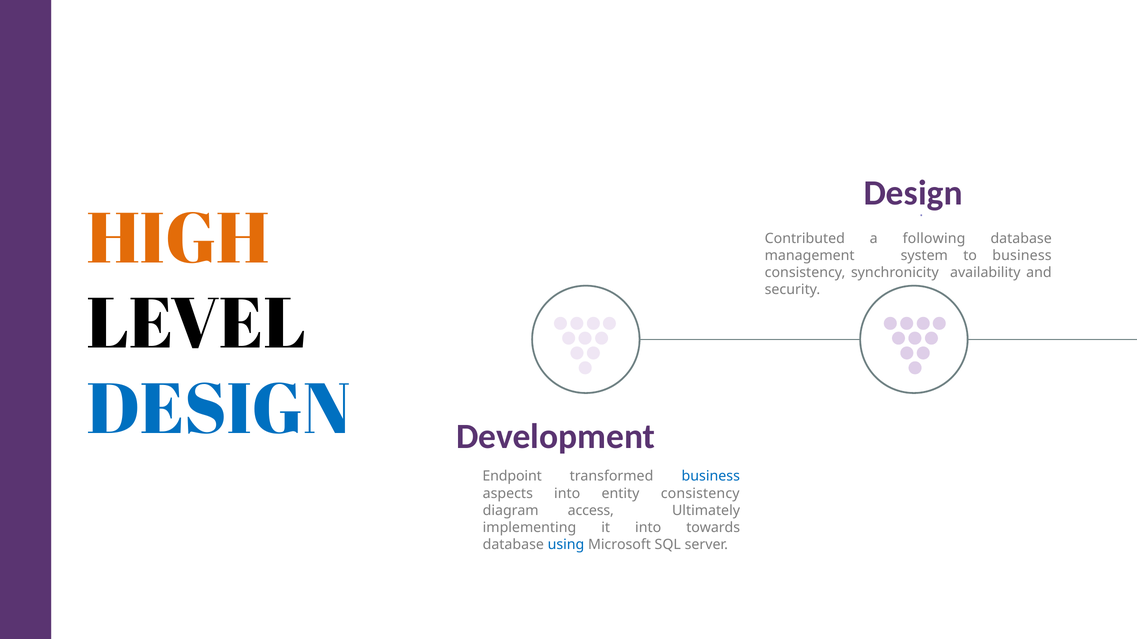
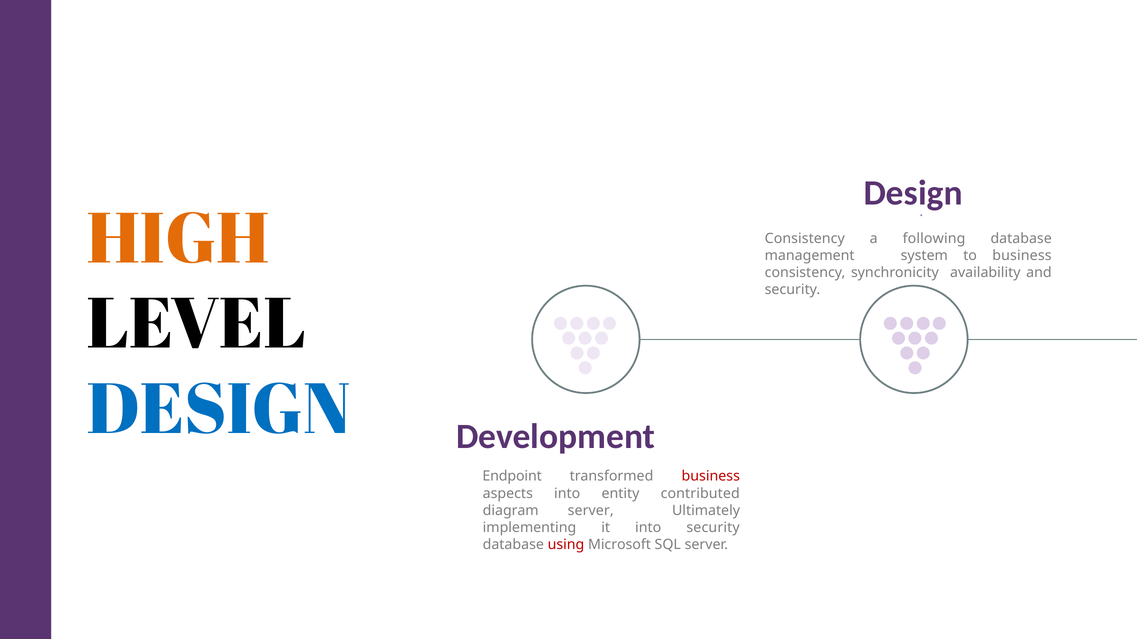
Contributed at (805, 239): Contributed -> Consistency
business at (711, 477) colour: blue -> red
entity consistency: consistency -> contributed
diagram access: access -> server
into towards: towards -> security
using colour: blue -> red
